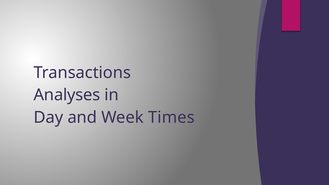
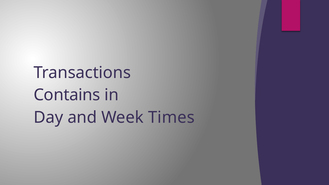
Analyses: Analyses -> Contains
